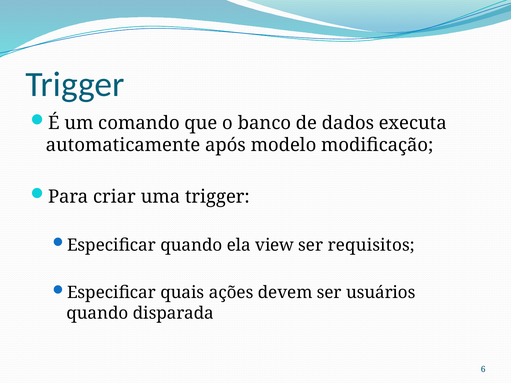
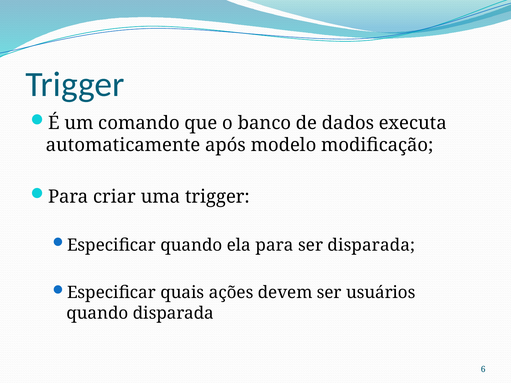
ela view: view -> para
ser requisitos: requisitos -> disparada
